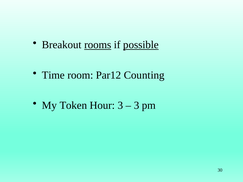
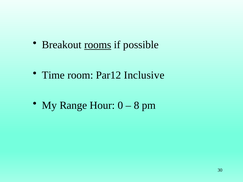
possible underline: present -> none
Counting: Counting -> Inclusive
Token: Token -> Range
Hour 3: 3 -> 0
3 at (137, 105): 3 -> 8
